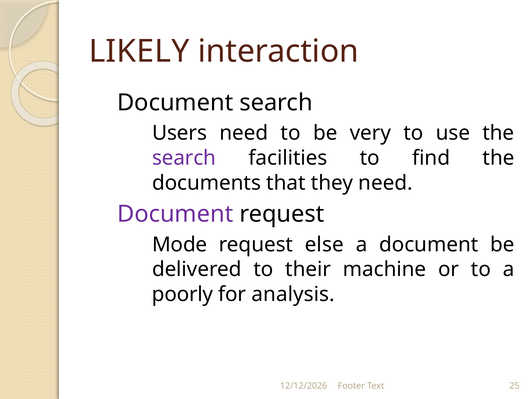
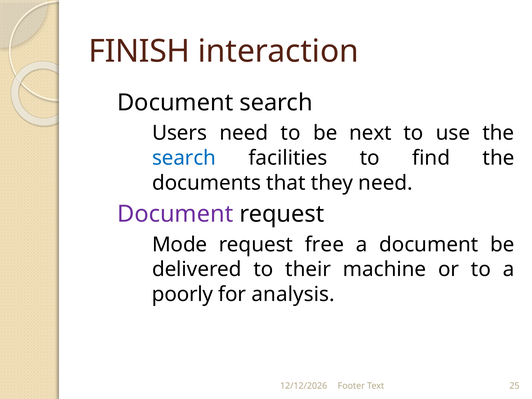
LIKELY: LIKELY -> FINISH
very: very -> next
search at (184, 158) colour: purple -> blue
else: else -> free
